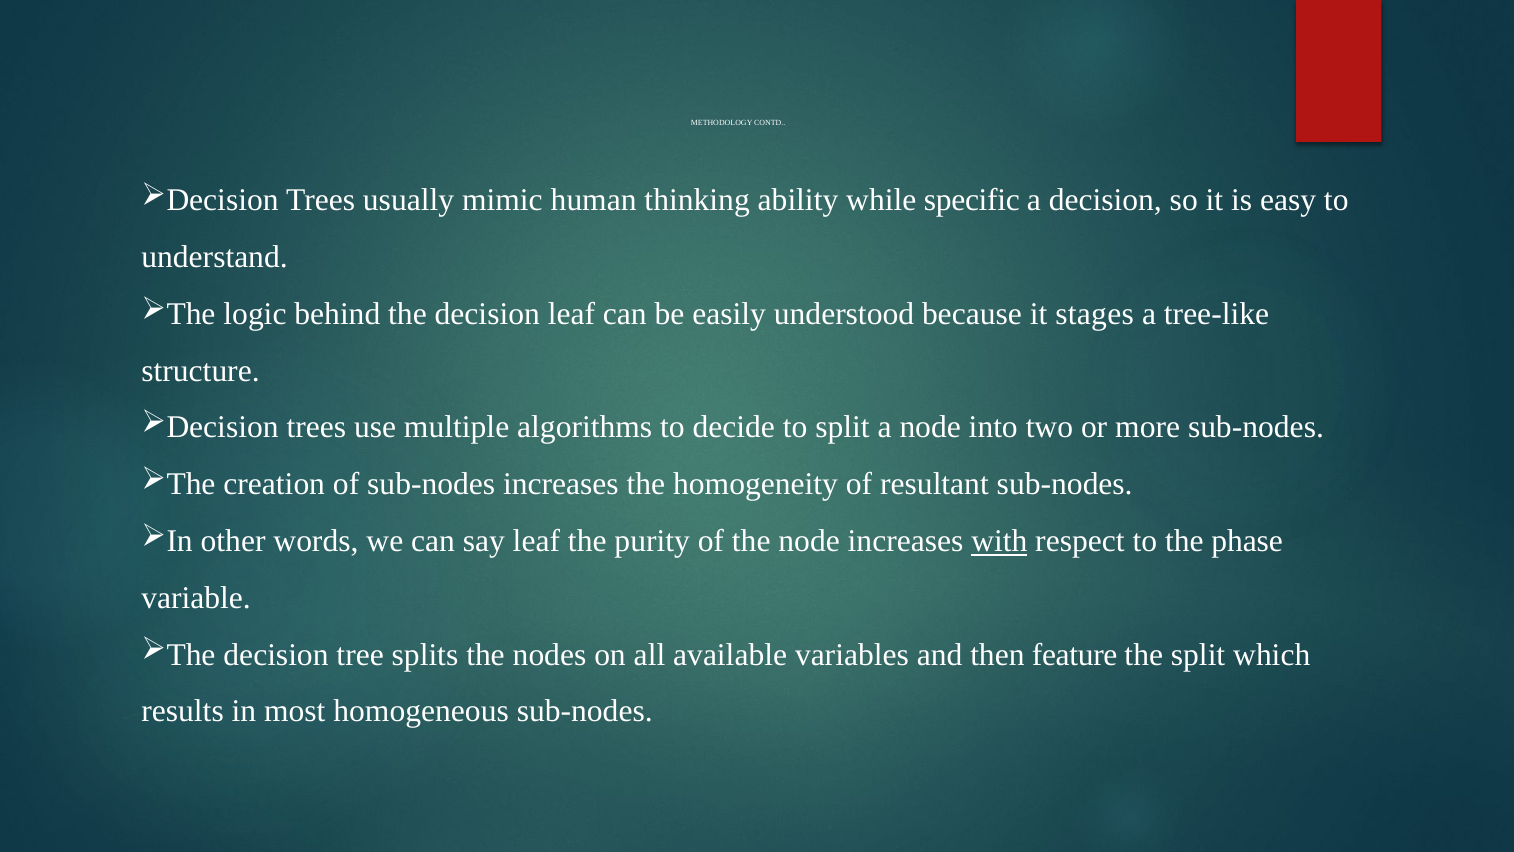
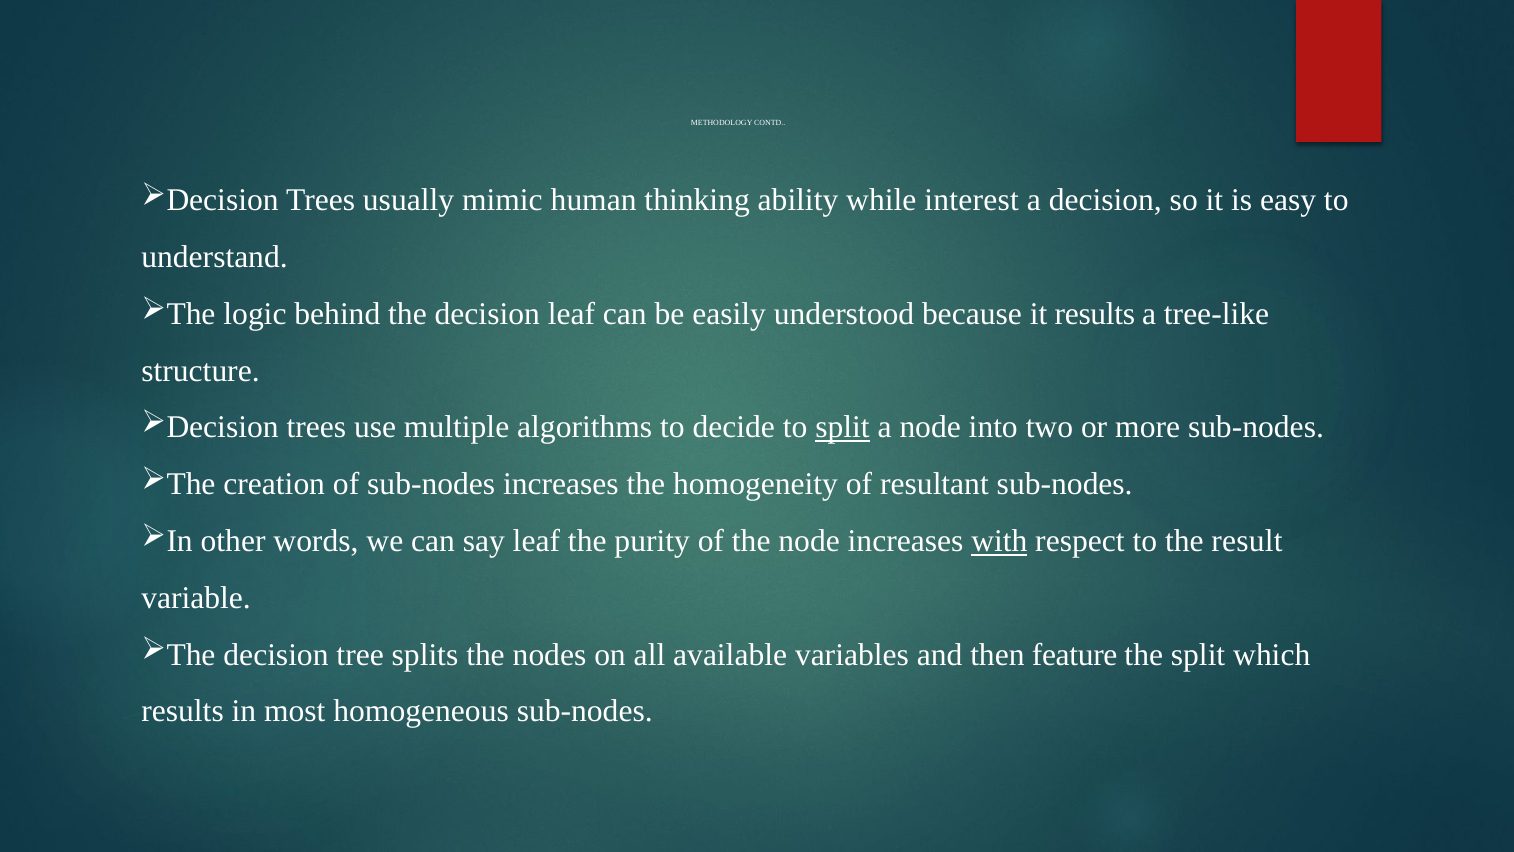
specific: specific -> interest
it stages: stages -> results
split at (842, 427) underline: none -> present
phase: phase -> result
